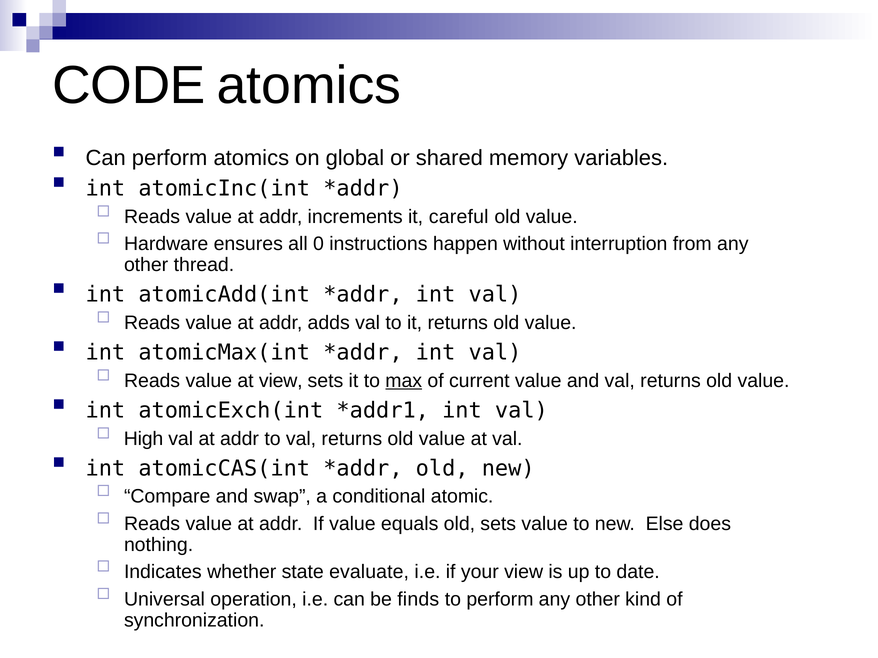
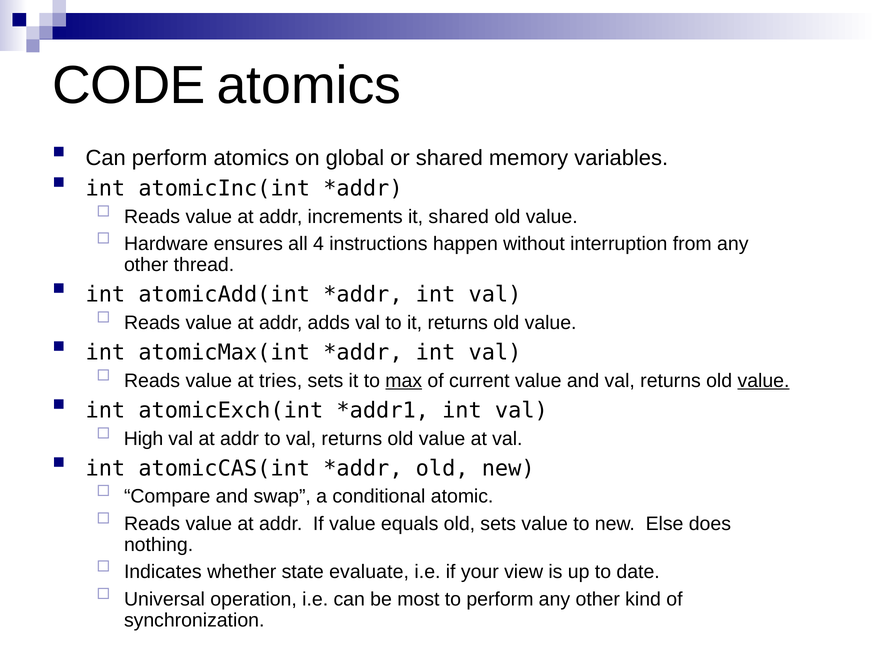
it careful: careful -> shared
0: 0 -> 4
at view: view -> tries
value at (763, 381) underline: none -> present
finds: finds -> most
